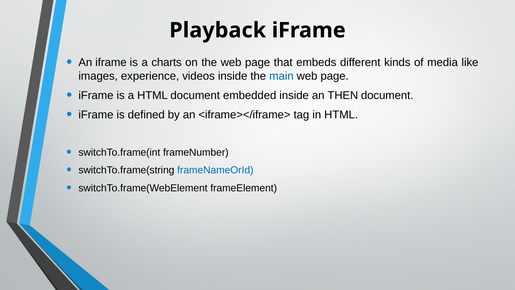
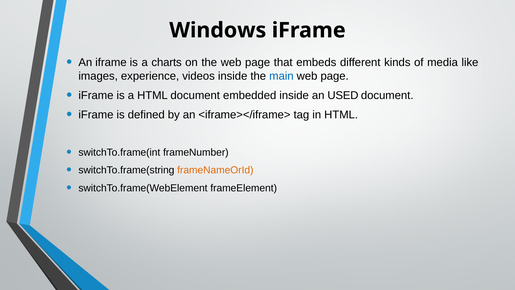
Playback: Playback -> Windows
THEN: THEN -> USED
frameNameOrId colour: blue -> orange
